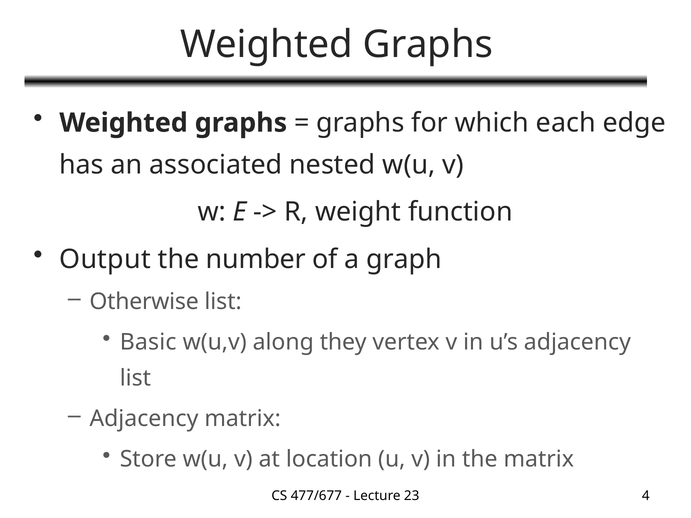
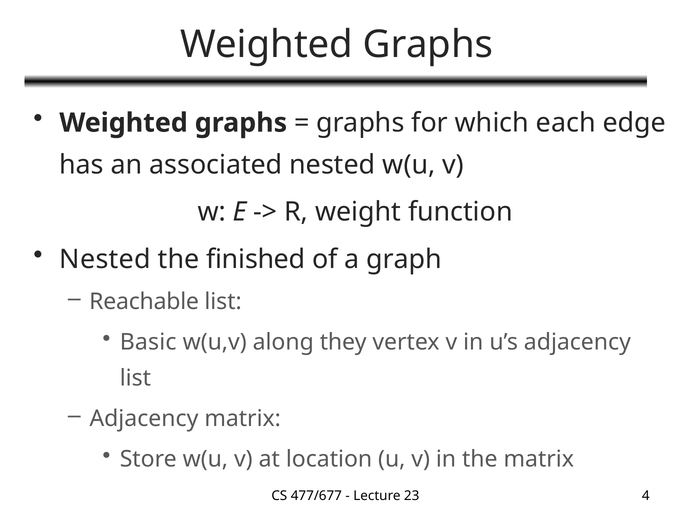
Output at (105, 259): Output -> Nested
number: number -> finished
Otherwise: Otherwise -> Reachable
